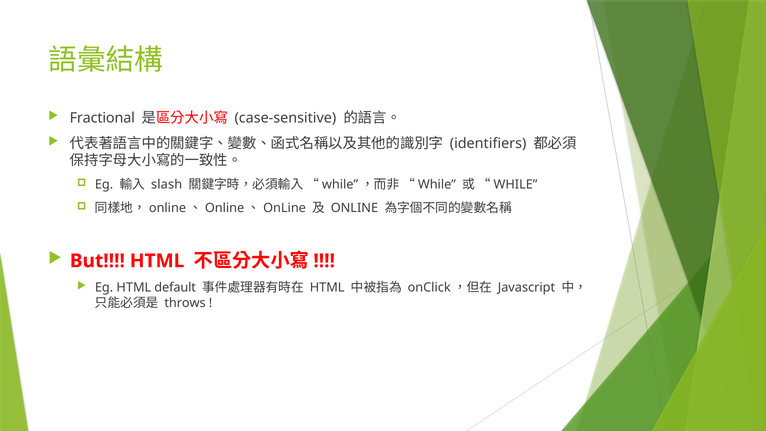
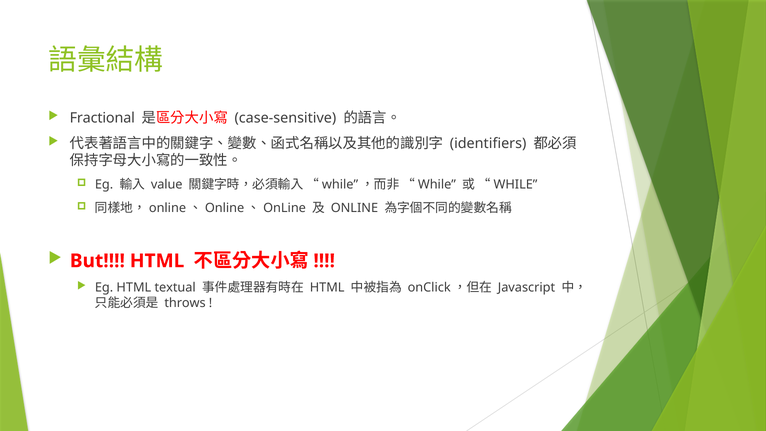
slash: slash -> value
default: default -> textual
